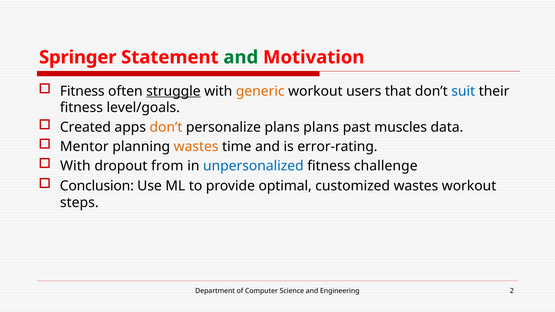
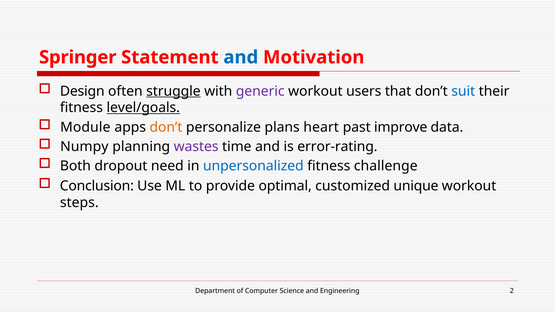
and at (241, 57) colour: green -> blue
Fitness at (82, 91): Fitness -> Design
generic colour: orange -> purple
level/goals underline: none -> present
Created: Created -> Module
plans plans: plans -> heart
muscles: muscles -> improve
Mentor: Mentor -> Numpy
wastes at (196, 147) colour: orange -> purple
With at (75, 166): With -> Both
from: from -> need
customized wastes: wastes -> unique
